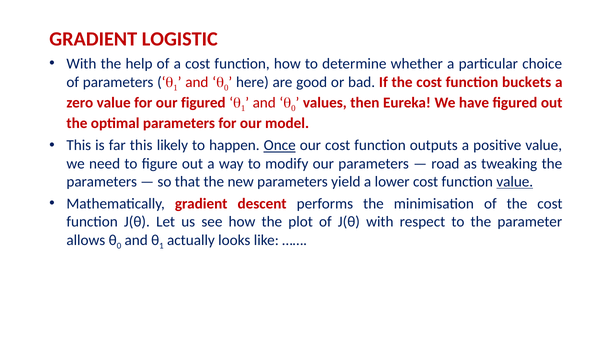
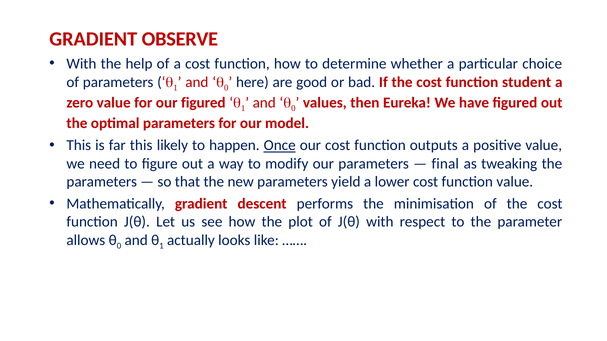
LOGISTIC: LOGISTIC -> OBSERVE
buckets: buckets -> student
road: road -> final
value at (515, 182) underline: present -> none
